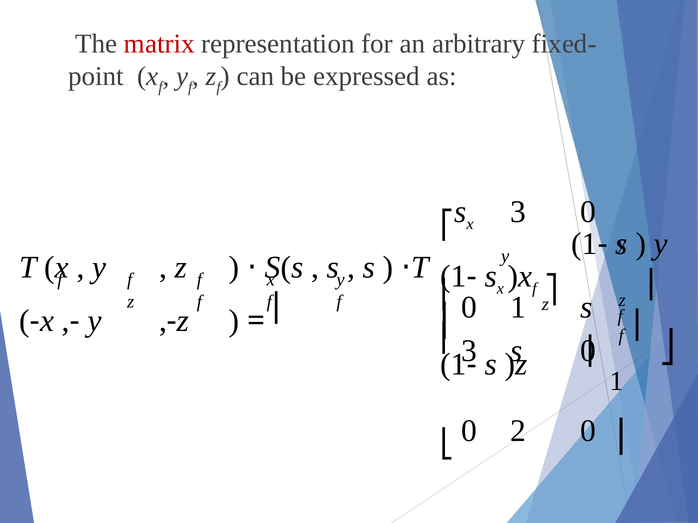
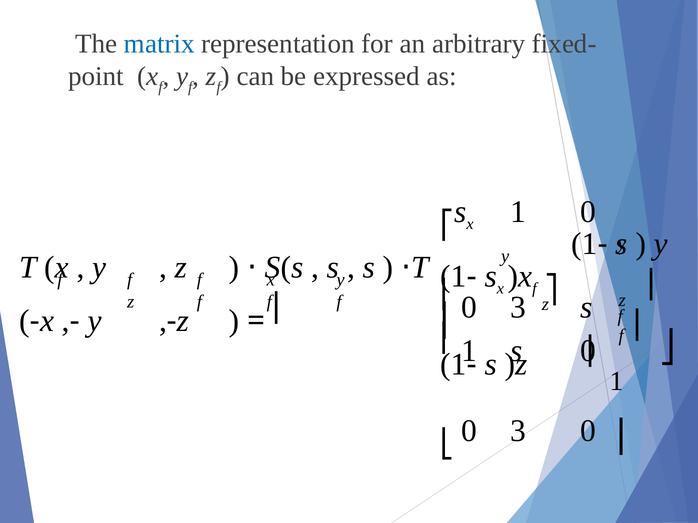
matrix colour: red -> blue
x 3: 3 -> 1
1 at (518, 308): 1 -> 3
3 at (469, 351): 3 -> 1
2 at (518, 431): 2 -> 3
